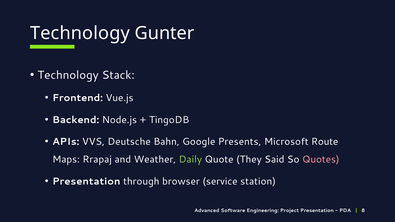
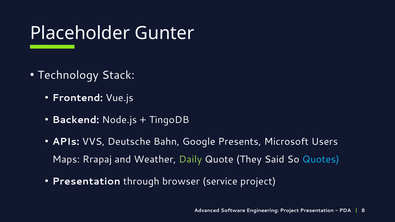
Technology at (80, 33): Technology -> Placeholder
Route: Route -> Users
Quotes colour: pink -> light blue
service station: station -> project
